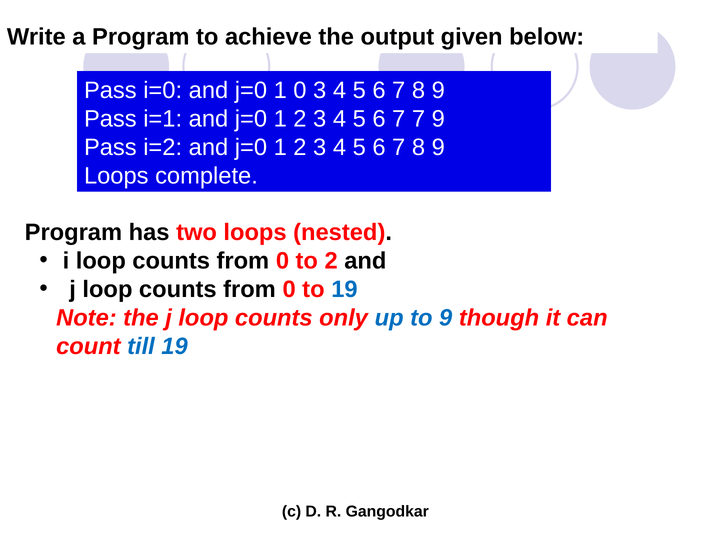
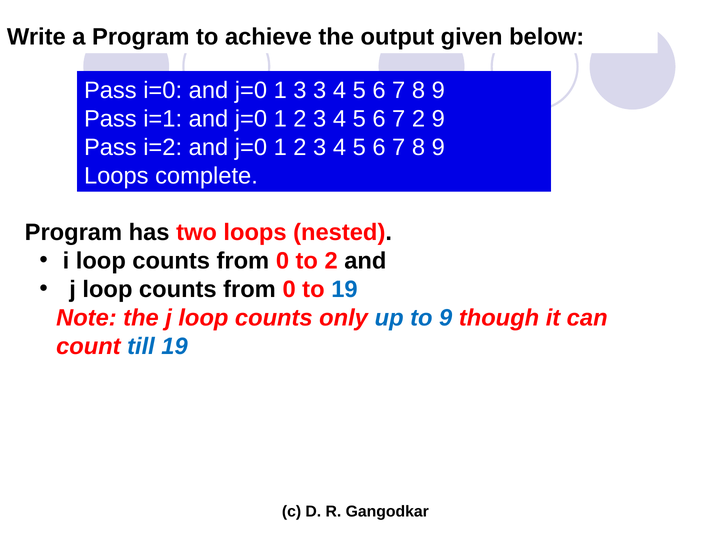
1 0: 0 -> 3
7 7: 7 -> 2
